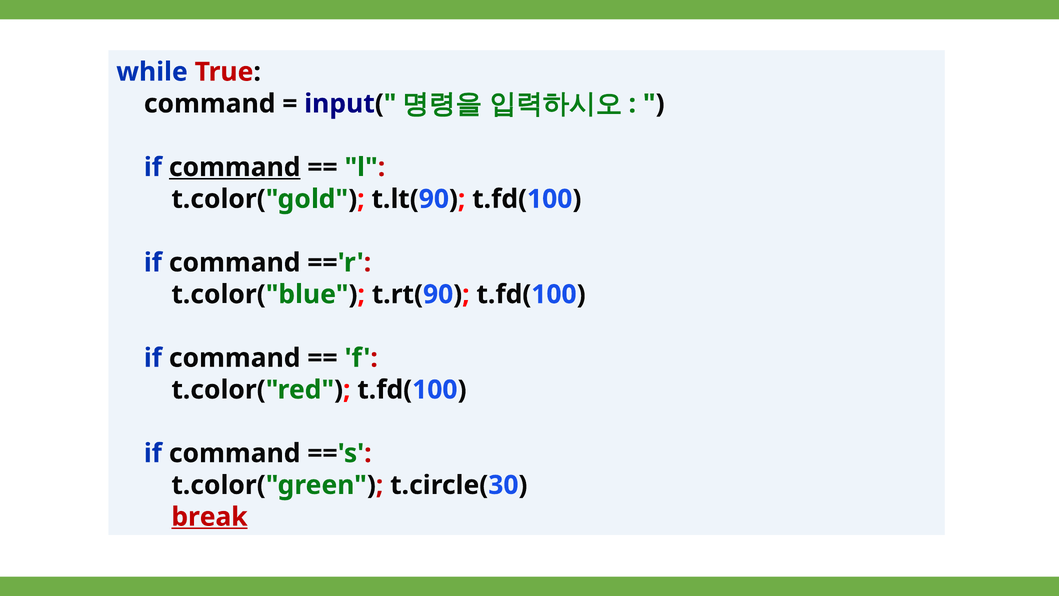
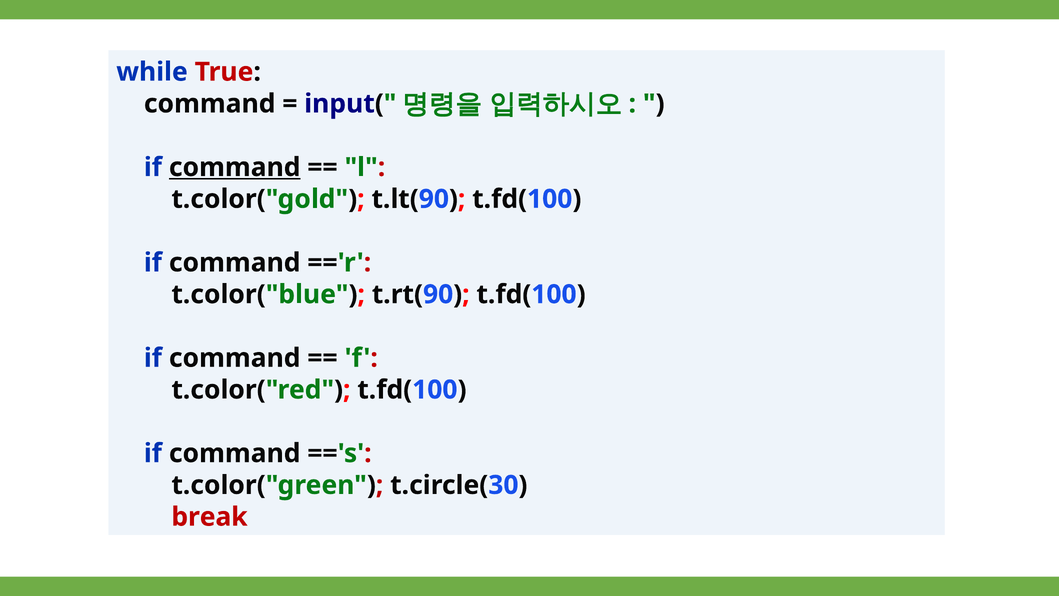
break underline: present -> none
